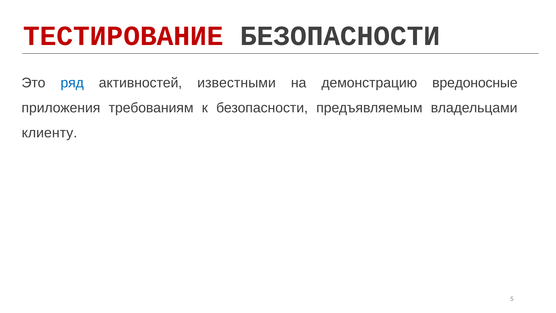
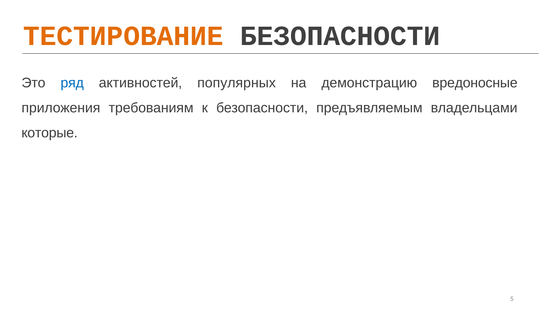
ТЕСТИРОВАНИЕ colour: red -> orange
известными: известными -> популярных
клиенту: клиенту -> которые
